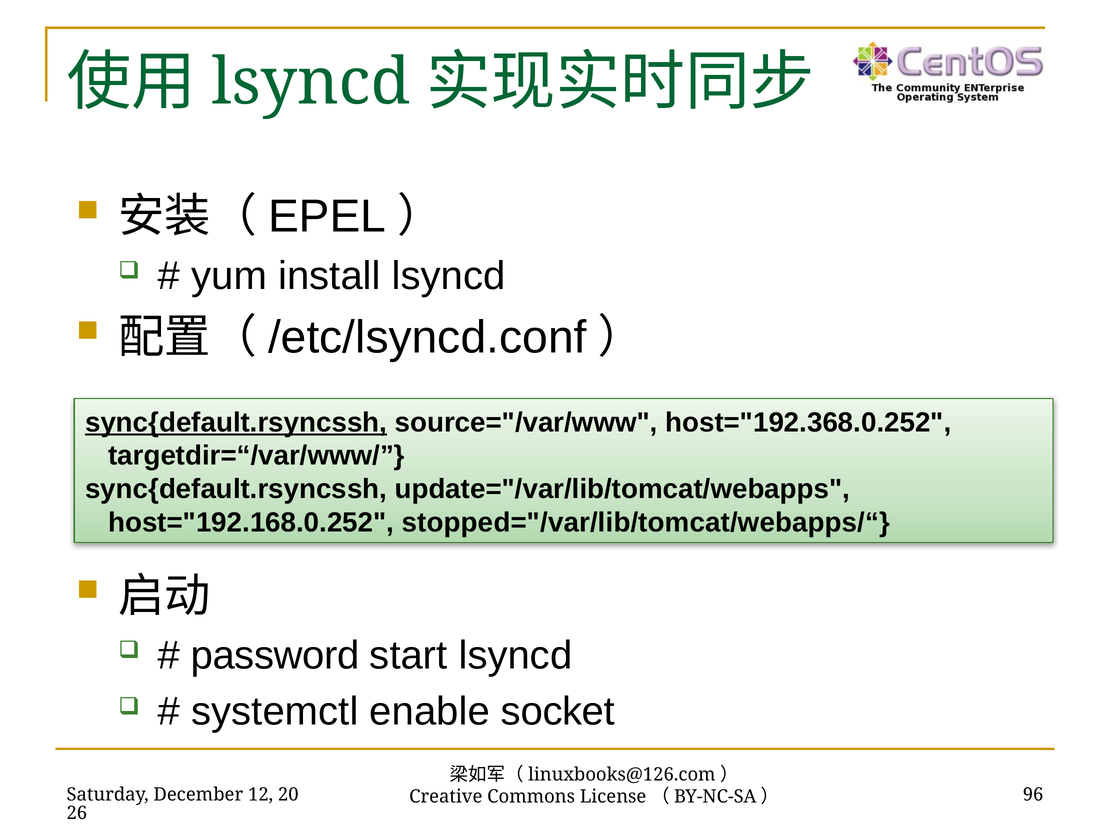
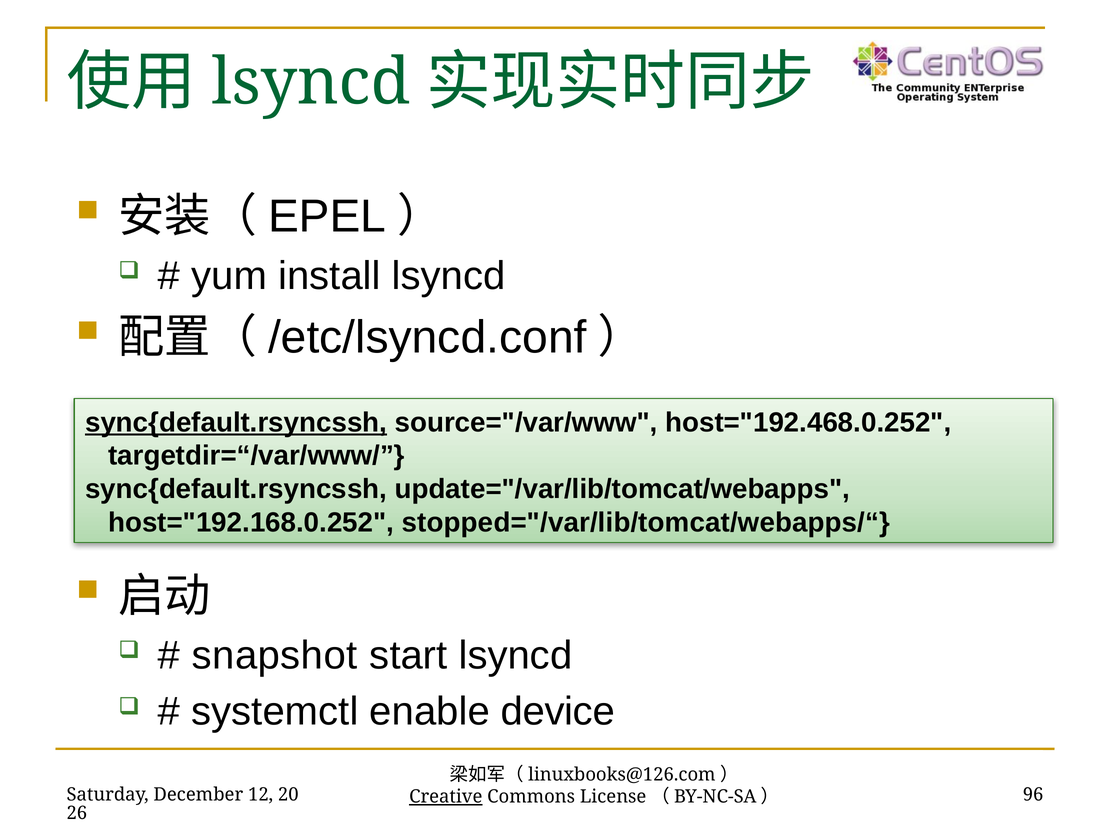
host="192.368.0.252: host="192.368.0.252 -> host="192.468.0.252
password: password -> snapshot
socket: socket -> device
Creative underline: none -> present
